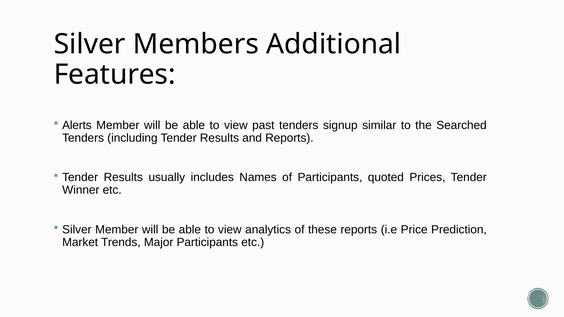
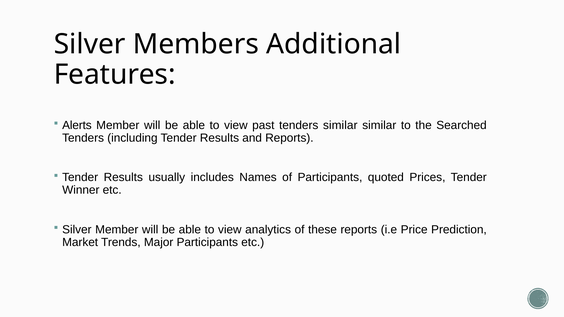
tenders signup: signup -> similar
